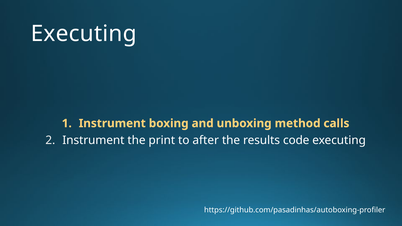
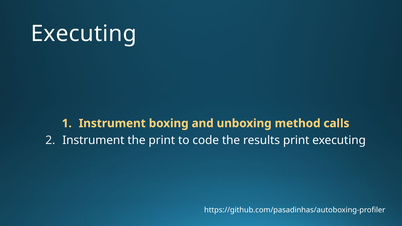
after: after -> code
results code: code -> print
